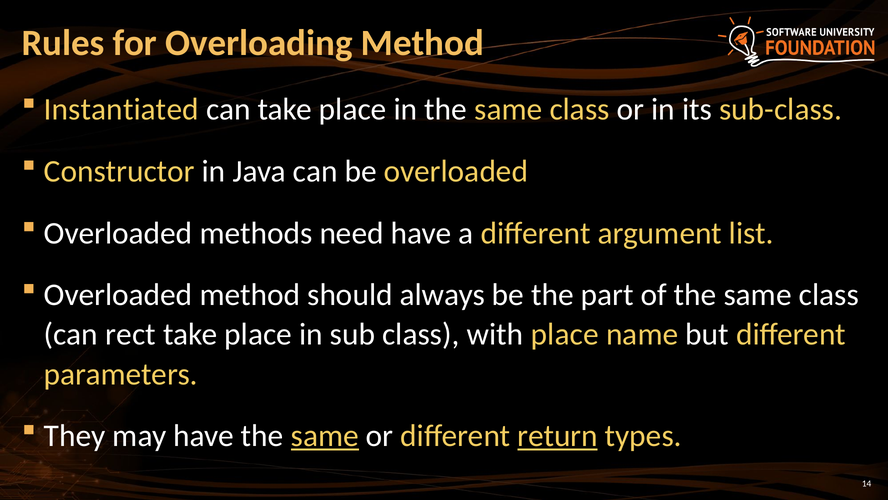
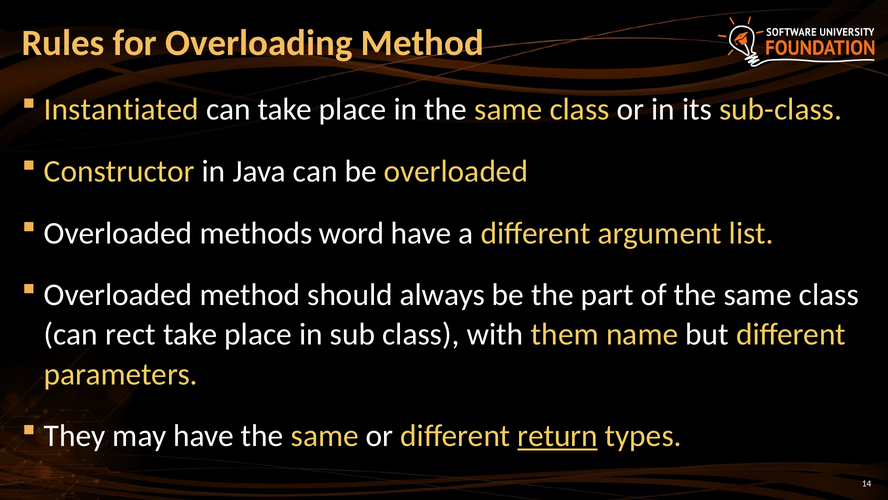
need: need -> word
with place: place -> them
same at (325, 436) underline: present -> none
